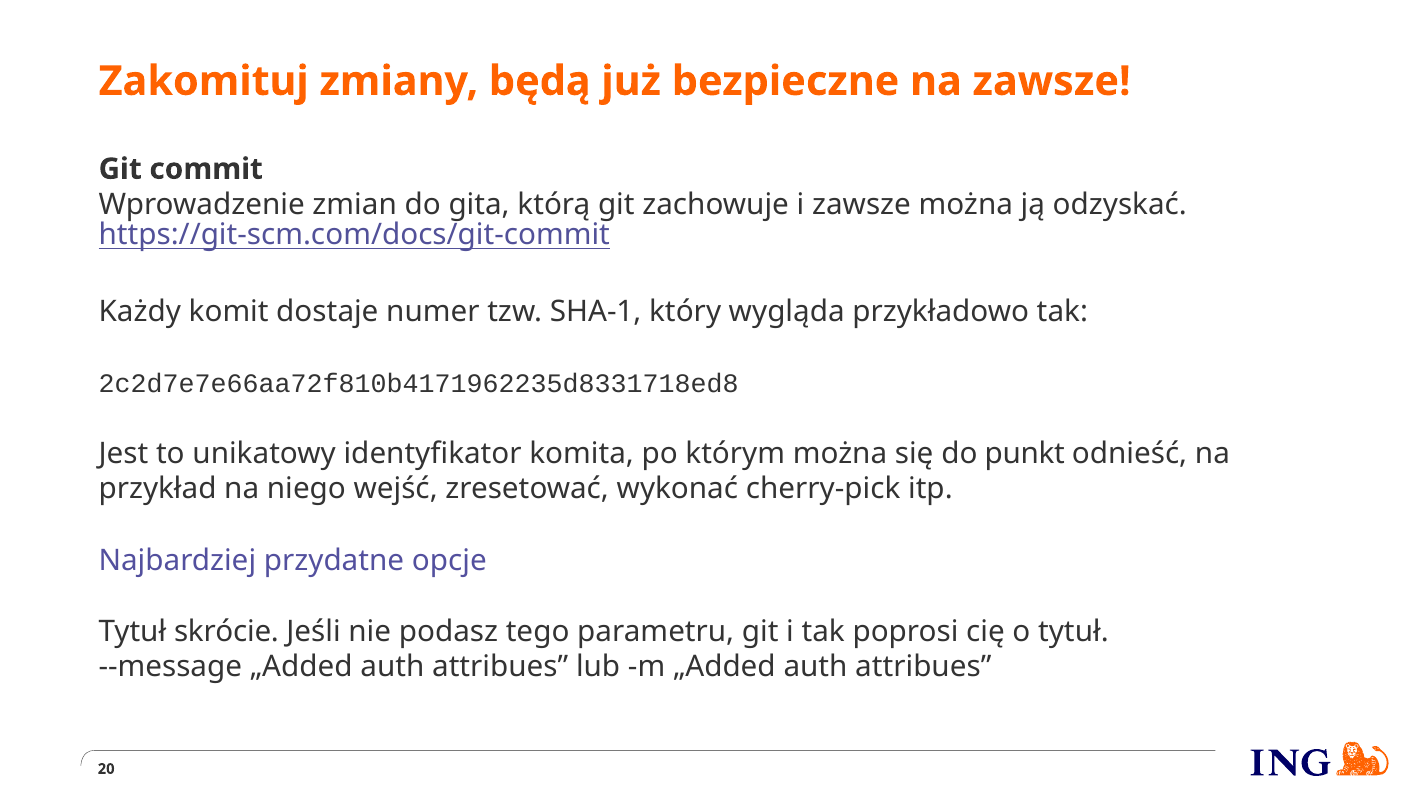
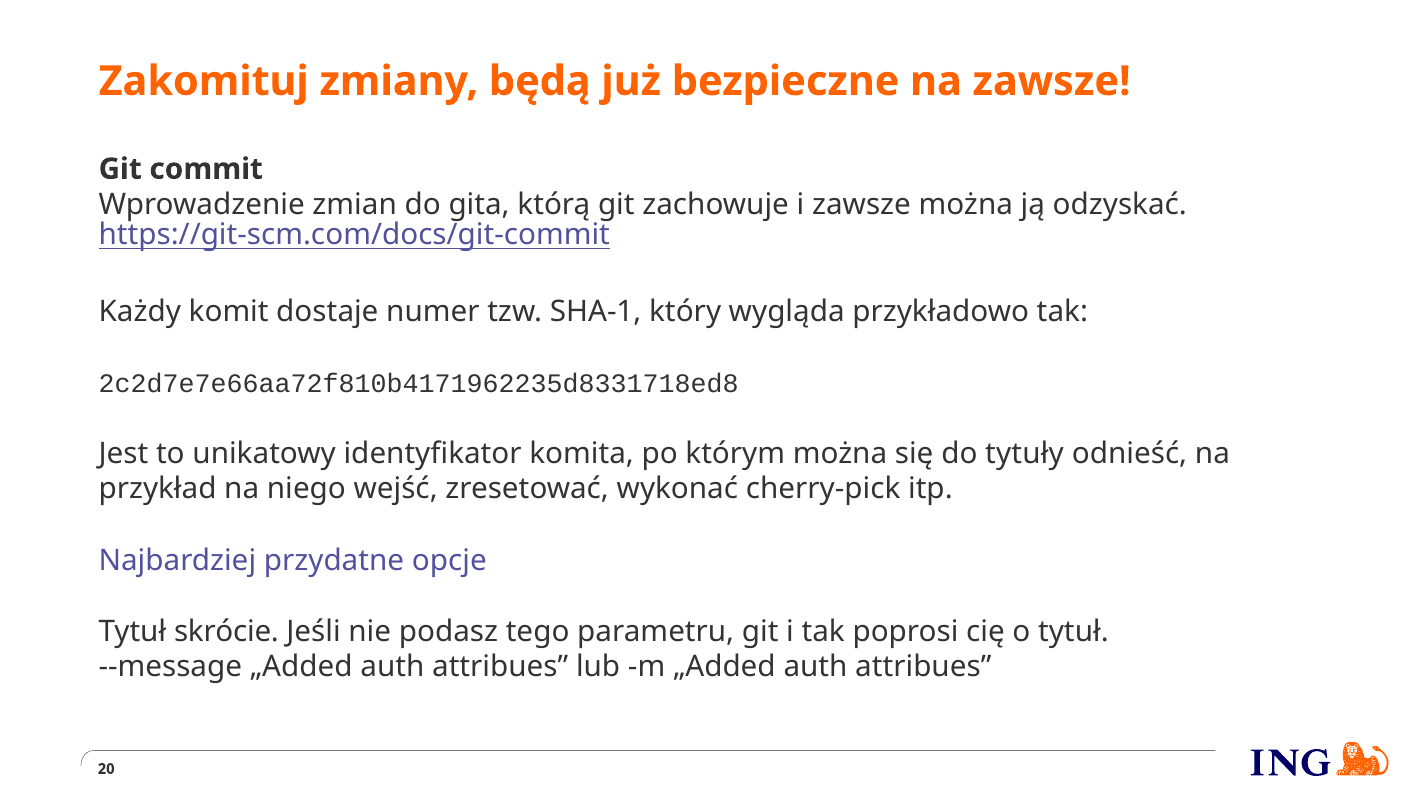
punkt: punkt -> tytuły
